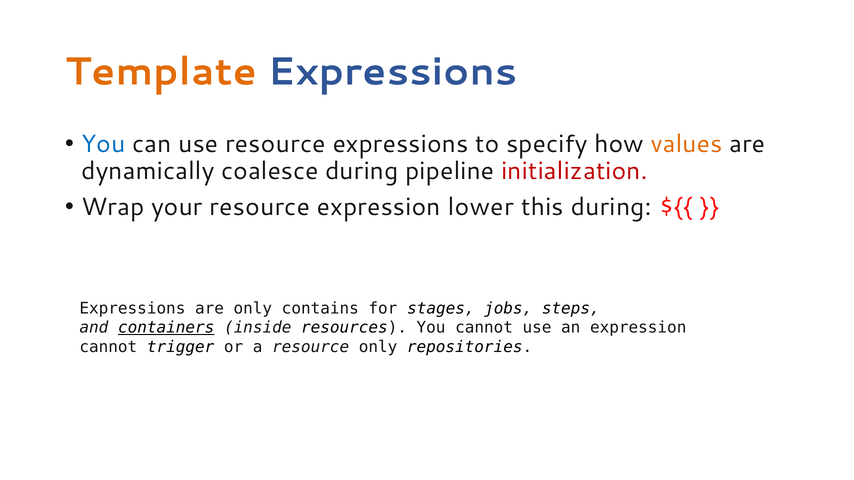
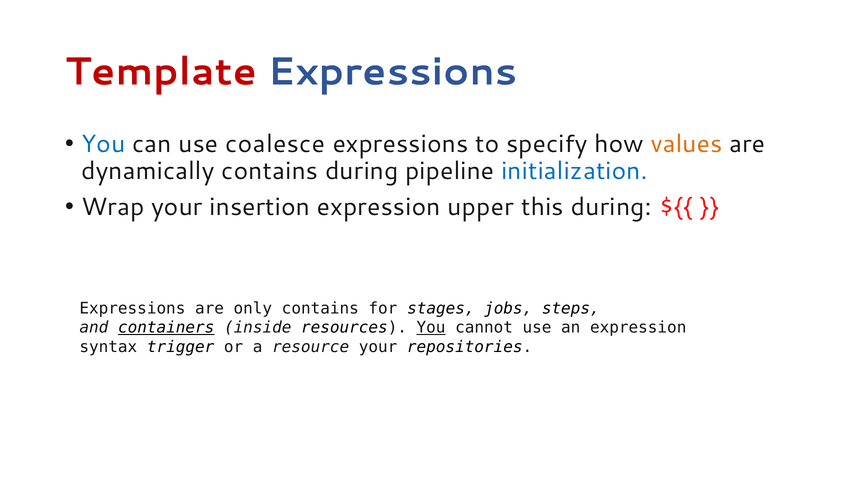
Template colour: orange -> red
use resource: resource -> coalesce
dynamically coalesce: coalesce -> contains
initialization colour: red -> blue
your resource: resource -> insertion
lower: lower -> upper
You at (431, 328) underline: none -> present
cannot at (108, 347): cannot -> syntax
resource only: only -> your
